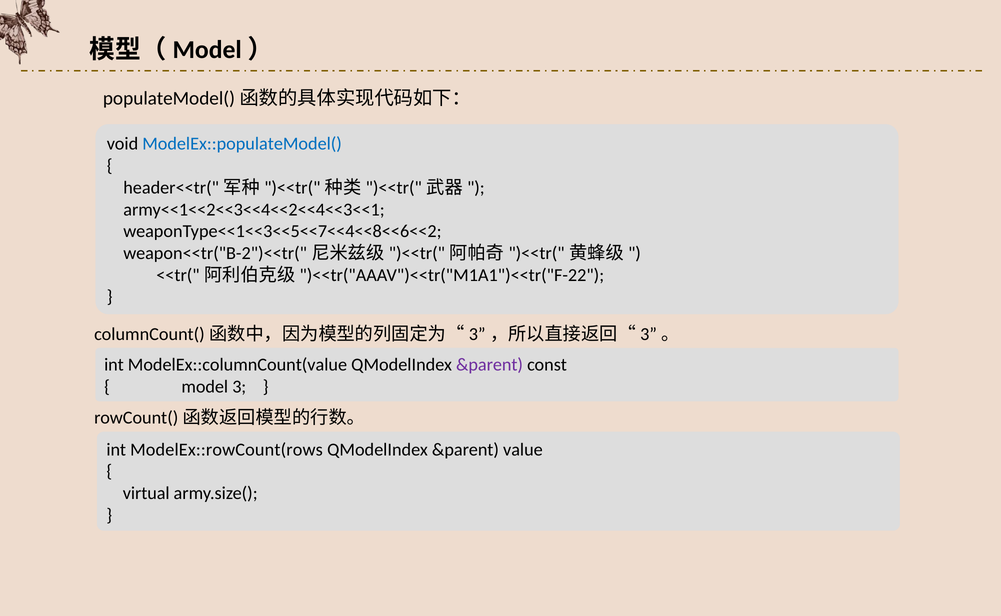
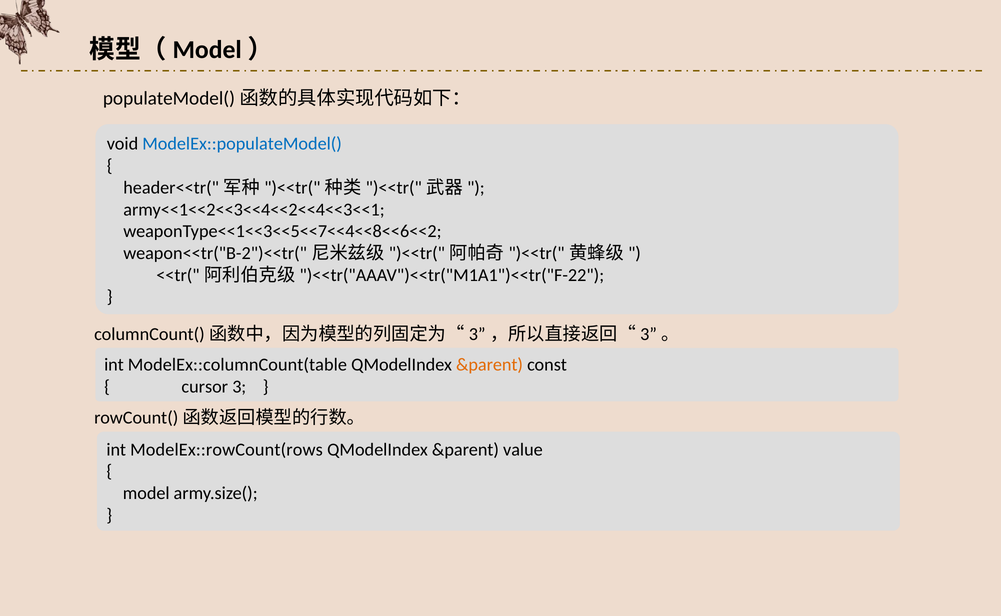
ModelEx::columnCount(value: ModelEx::columnCount(value -> ModelEx::columnCount(table
&parent at (490, 365) colour: purple -> orange
model: model -> cursor
virtual: virtual -> model
